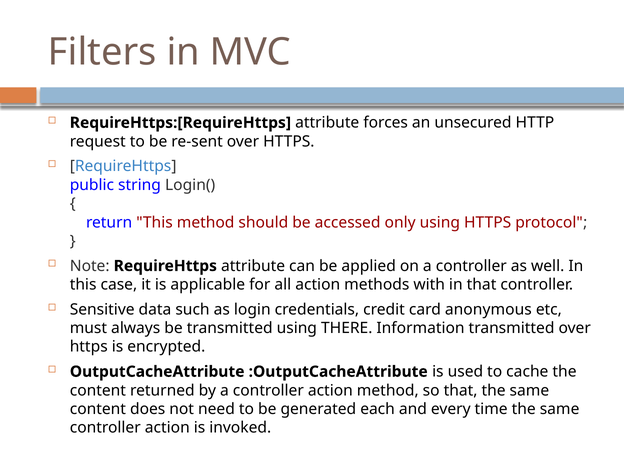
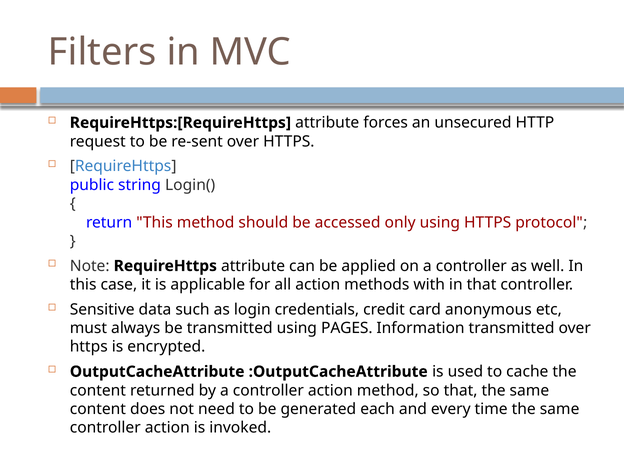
THERE: THERE -> PAGES
